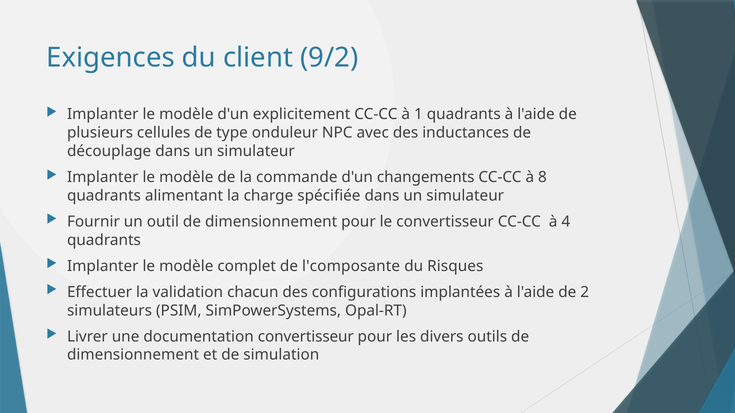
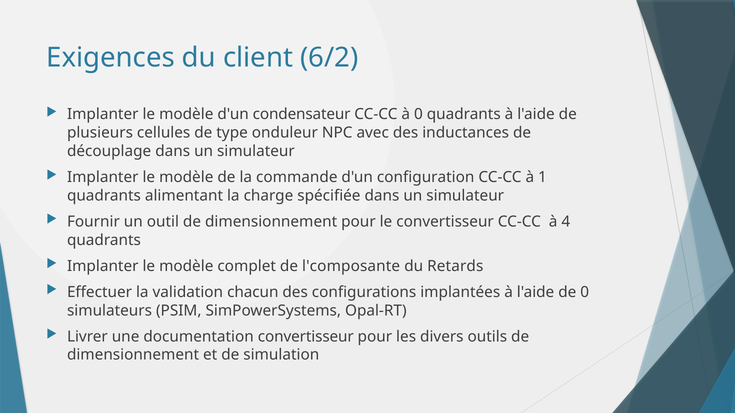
9/2: 9/2 -> 6/2
explicitement: explicitement -> condensateur
à 1: 1 -> 0
changements: changements -> configuration
8: 8 -> 1
Risques: Risques -> Retards
de 2: 2 -> 0
